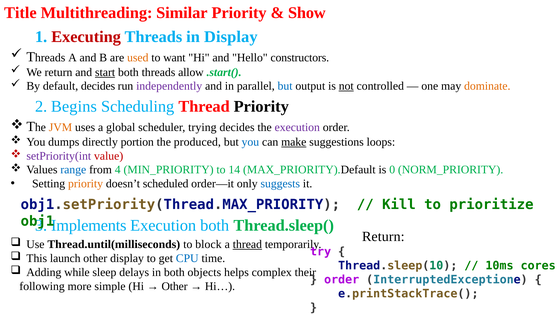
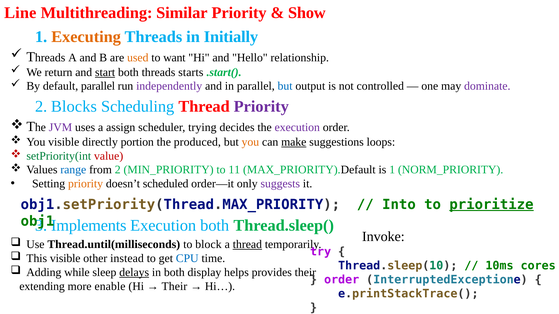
Title: Title -> Line
Executing colour: red -> orange
in Display: Display -> Initially
constructors: constructors -> relationship
allow: allow -> starts
default decides: decides -> parallel
not underline: present -> none
dominate colour: orange -> purple
Begins: Begins -> Blocks
Priority at (261, 107) colour: black -> purple
JVM colour: orange -> purple
global: global -> assign
You dumps: dumps -> visible
you at (250, 142) colour: blue -> orange
setPriority(int colour: purple -> green
4: 4 -> 2
14: 14 -> 11
0: 0 -> 1
suggests colour: blue -> purple
Kill: Kill -> Into
prioritize underline: none -> present
Return at (383, 237): Return -> Invoke
This launch: launch -> visible
other display: display -> instead
delays underline: none -> present
objects: objects -> display
complex: complex -> provides
following: following -> extending
simple: simple -> enable
Other at (175, 287): Other -> Their
